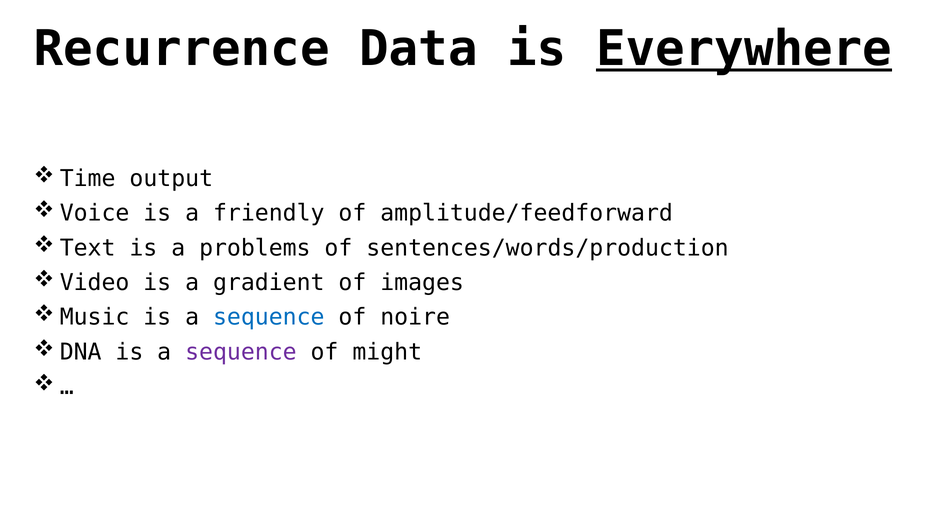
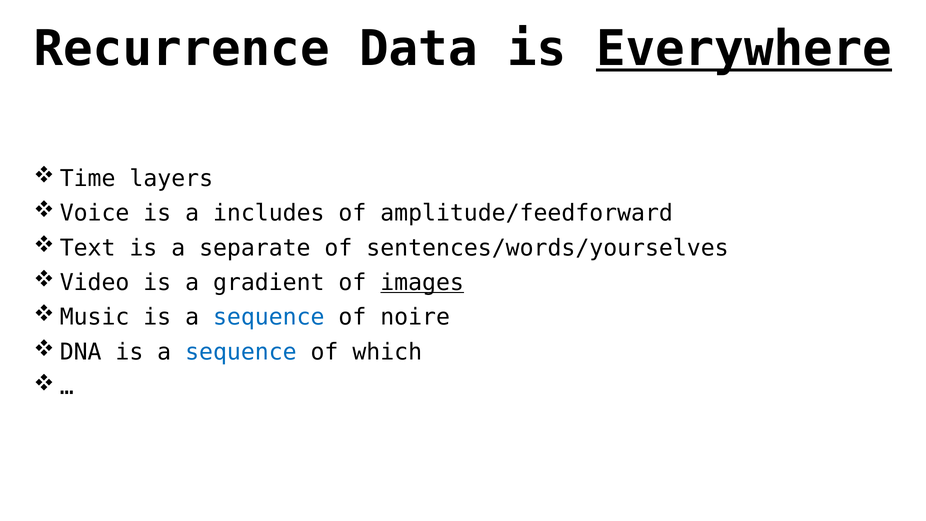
output: output -> layers
friendly: friendly -> includes
problems: problems -> separate
sentences/words/production: sentences/words/production -> sentences/words/yourselves
images underline: none -> present
sequence at (241, 352) colour: purple -> blue
might: might -> which
